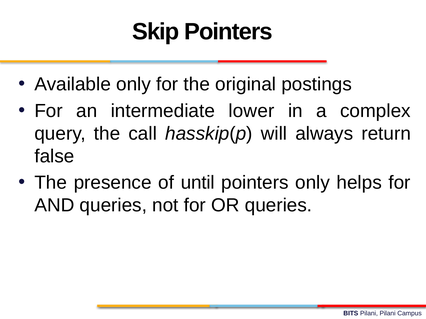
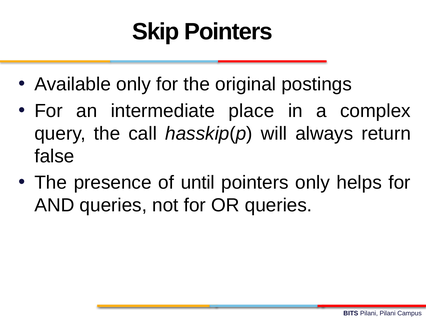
lower: lower -> place
